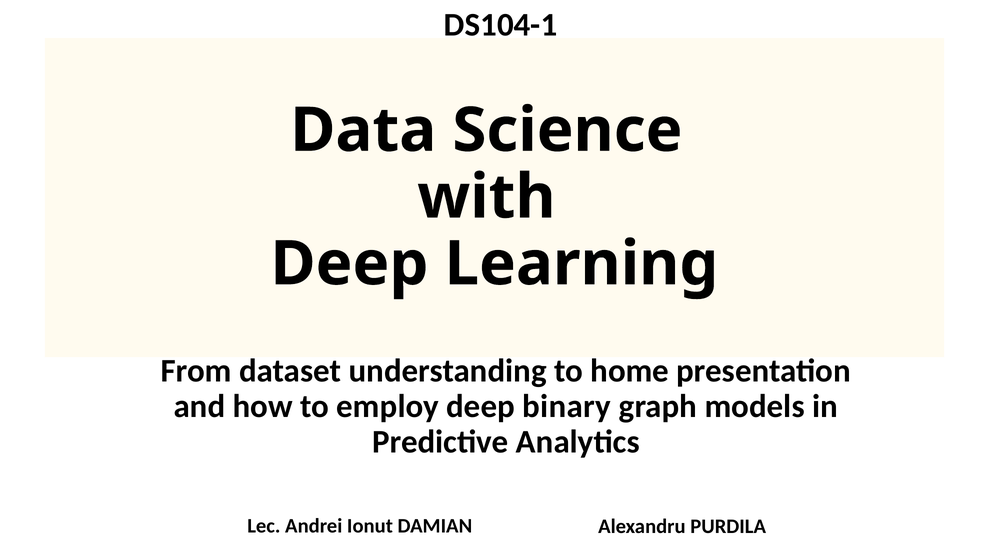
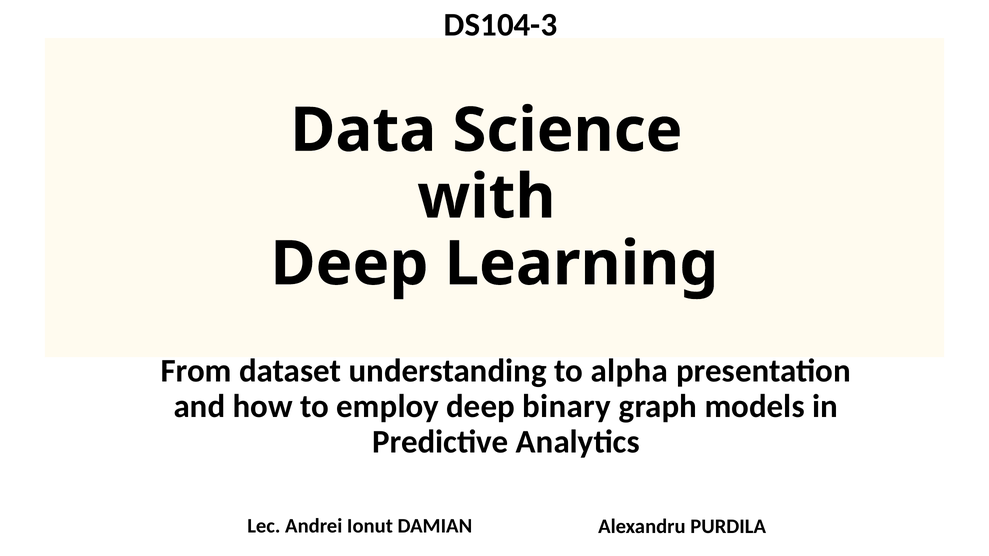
DS104-1: DS104-1 -> DS104-3
home: home -> alpha
